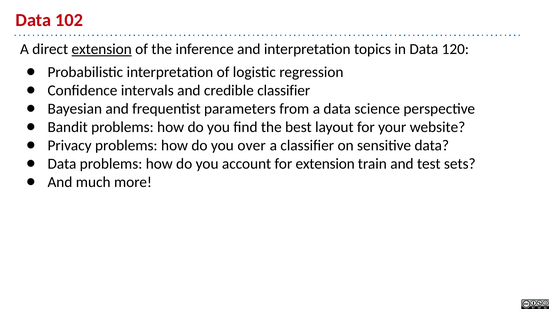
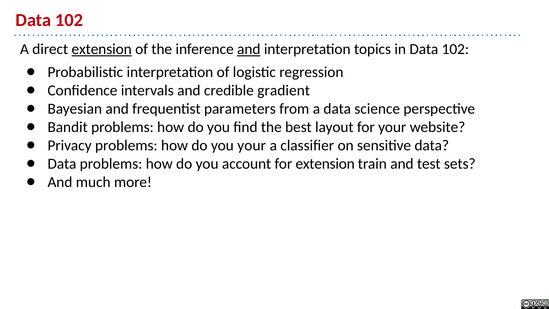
and at (249, 49) underline: none -> present
in Data 120: 120 -> 102
credible classifier: classifier -> gradient
you over: over -> your
